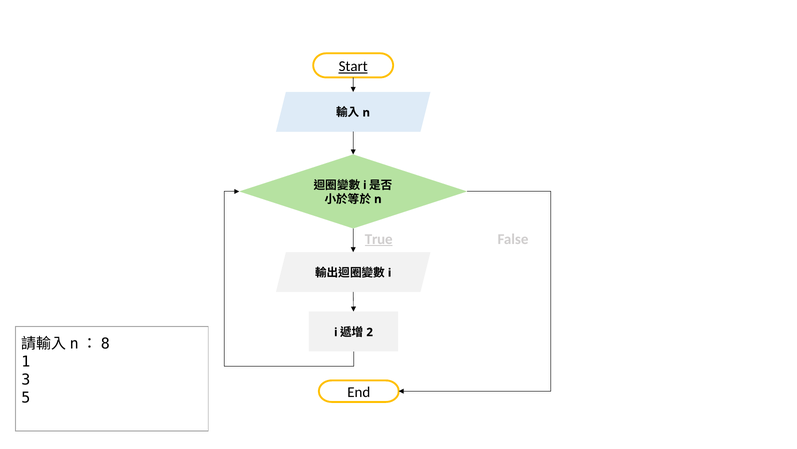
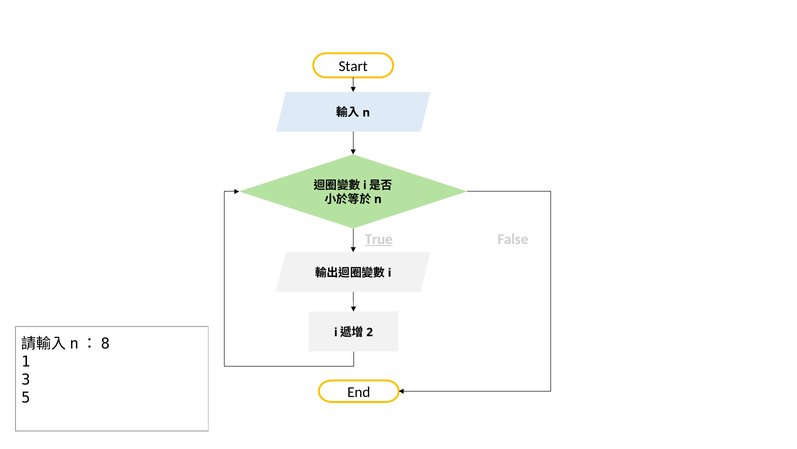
Start underline: present -> none
